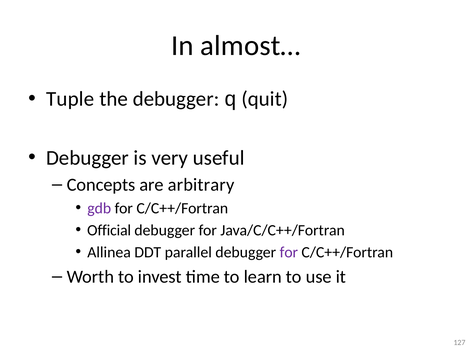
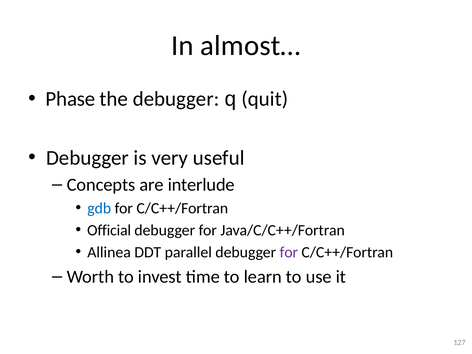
Tuple: Tuple -> Phase
arbitrary: arbitrary -> interlude
gdb colour: purple -> blue
